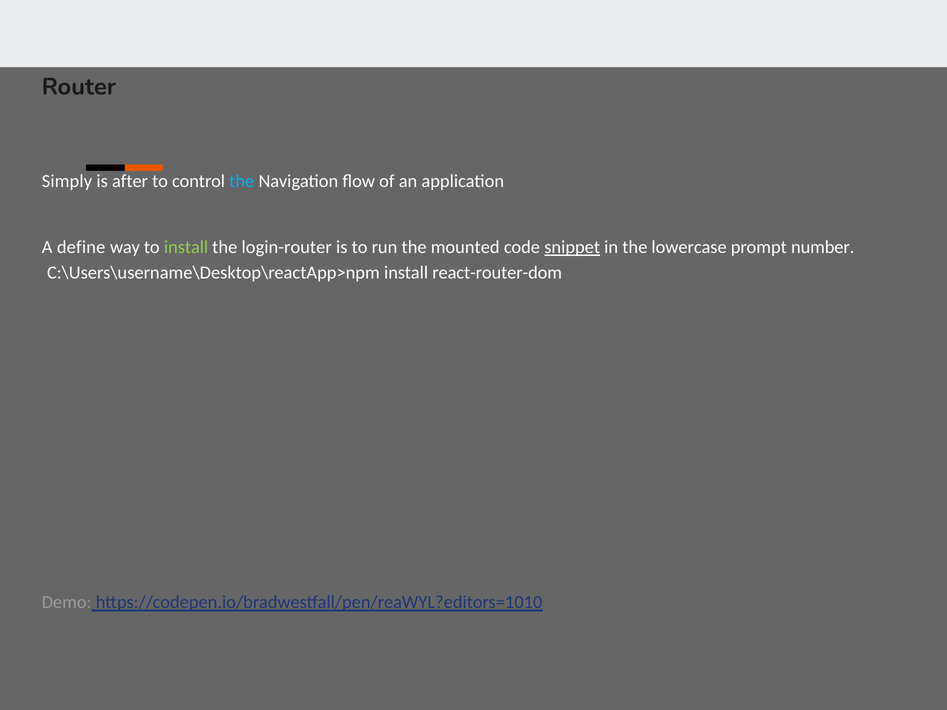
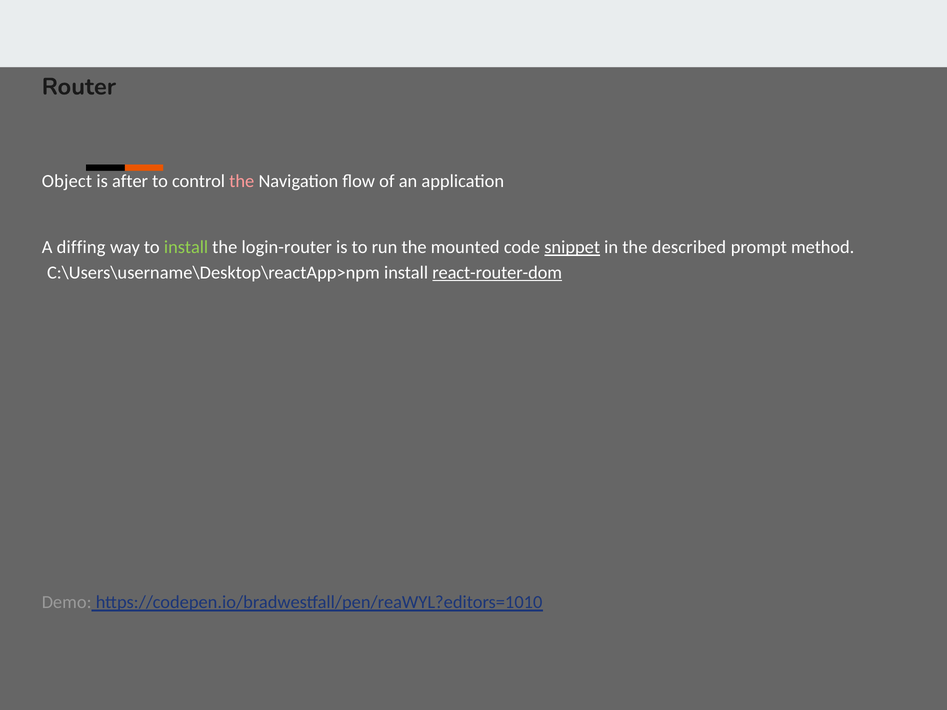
Simply: Simply -> Object
the at (242, 181) colour: light blue -> pink
define: define -> diffing
lowercase: lowercase -> described
number: number -> method
react-router-dom underline: none -> present
